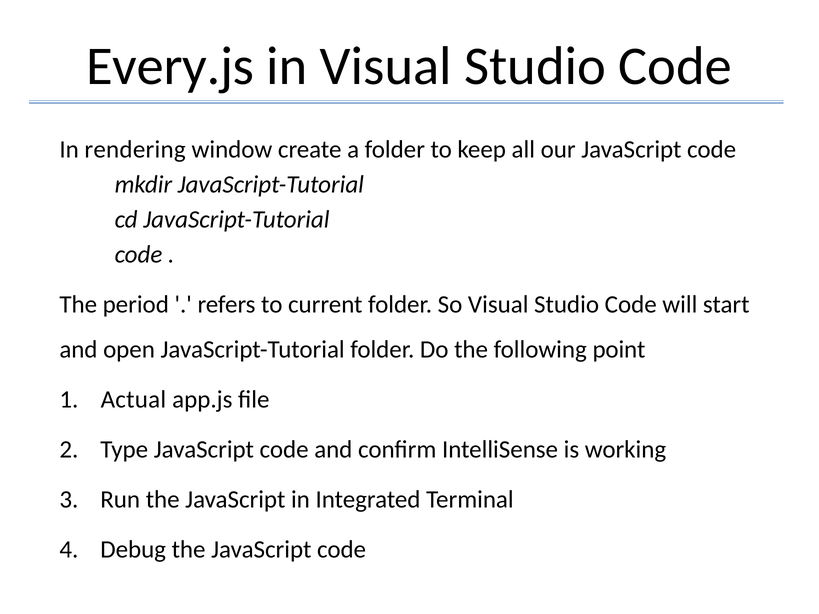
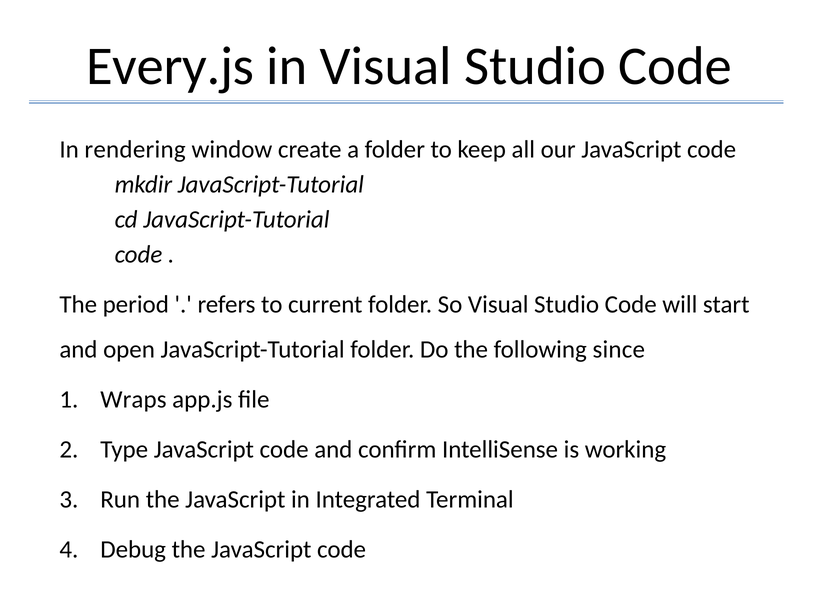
point: point -> since
Actual: Actual -> Wraps
